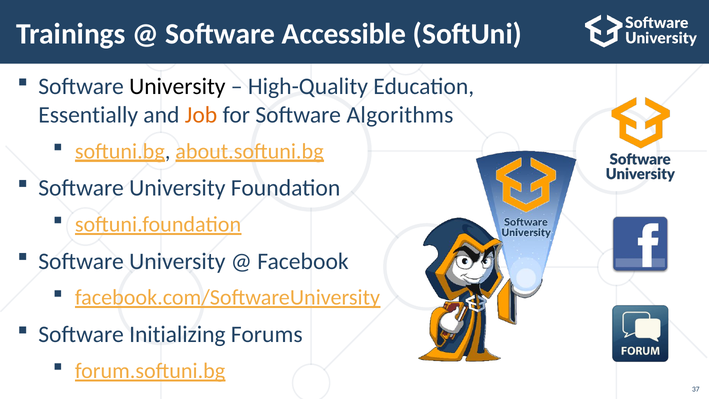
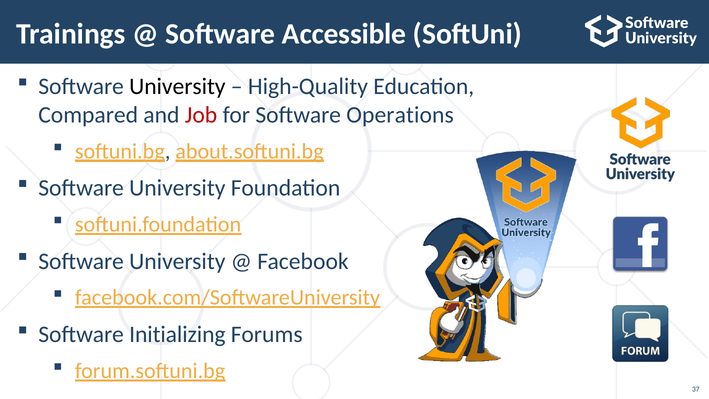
Essentially: Essentially -> Compared
Job colour: orange -> red
Algorithms: Algorithms -> Operations
